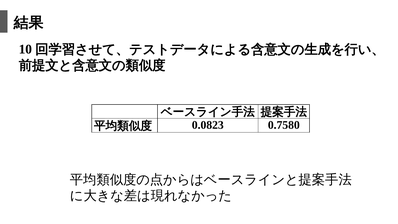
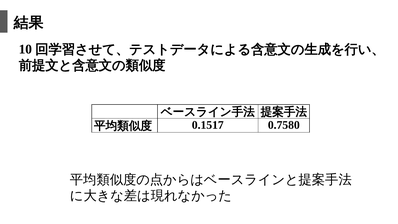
0.0823: 0.0823 -> 0.1517
